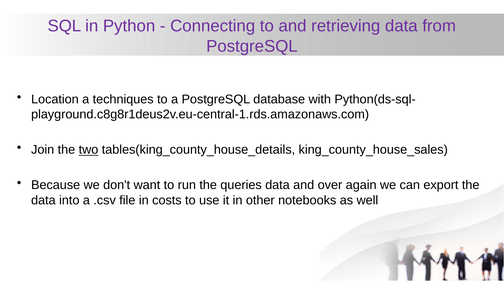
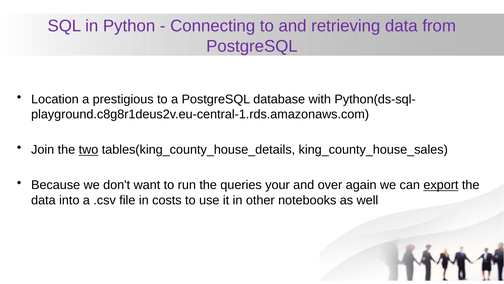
techniques: techniques -> prestigious
queries data: data -> your
export underline: none -> present
